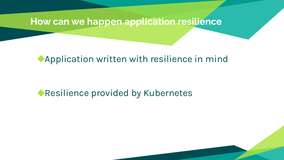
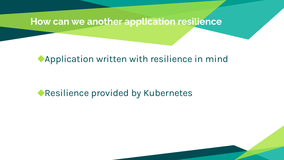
happen: happen -> another
